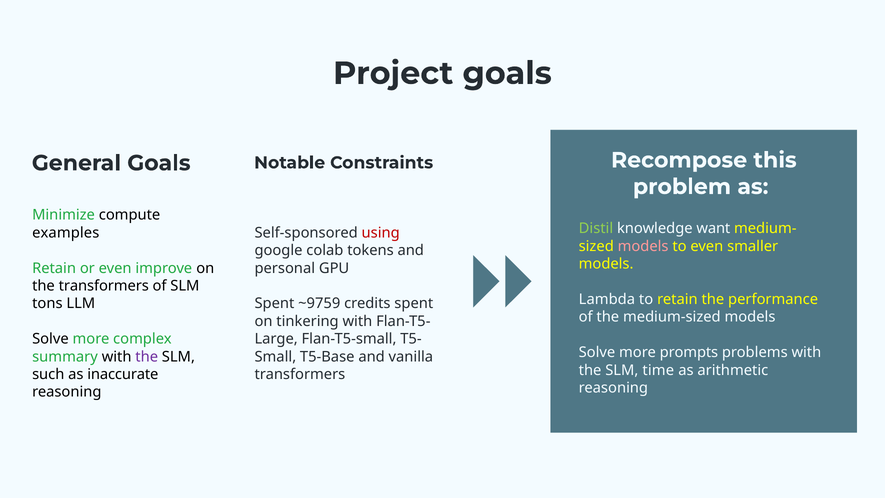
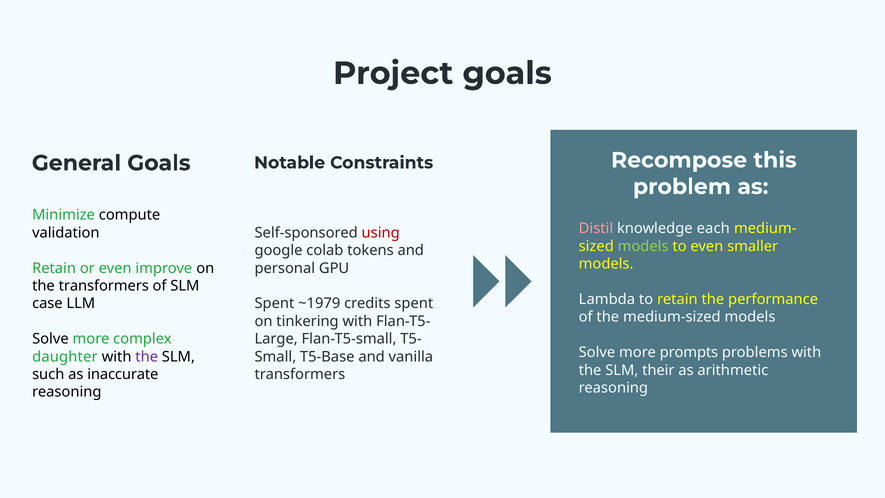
Distil colour: light green -> pink
want: want -> each
examples: examples -> validation
models at (643, 246) colour: pink -> light green
tons: tons -> case
~9759: ~9759 -> ~1979
summary: summary -> daughter
time: time -> their
